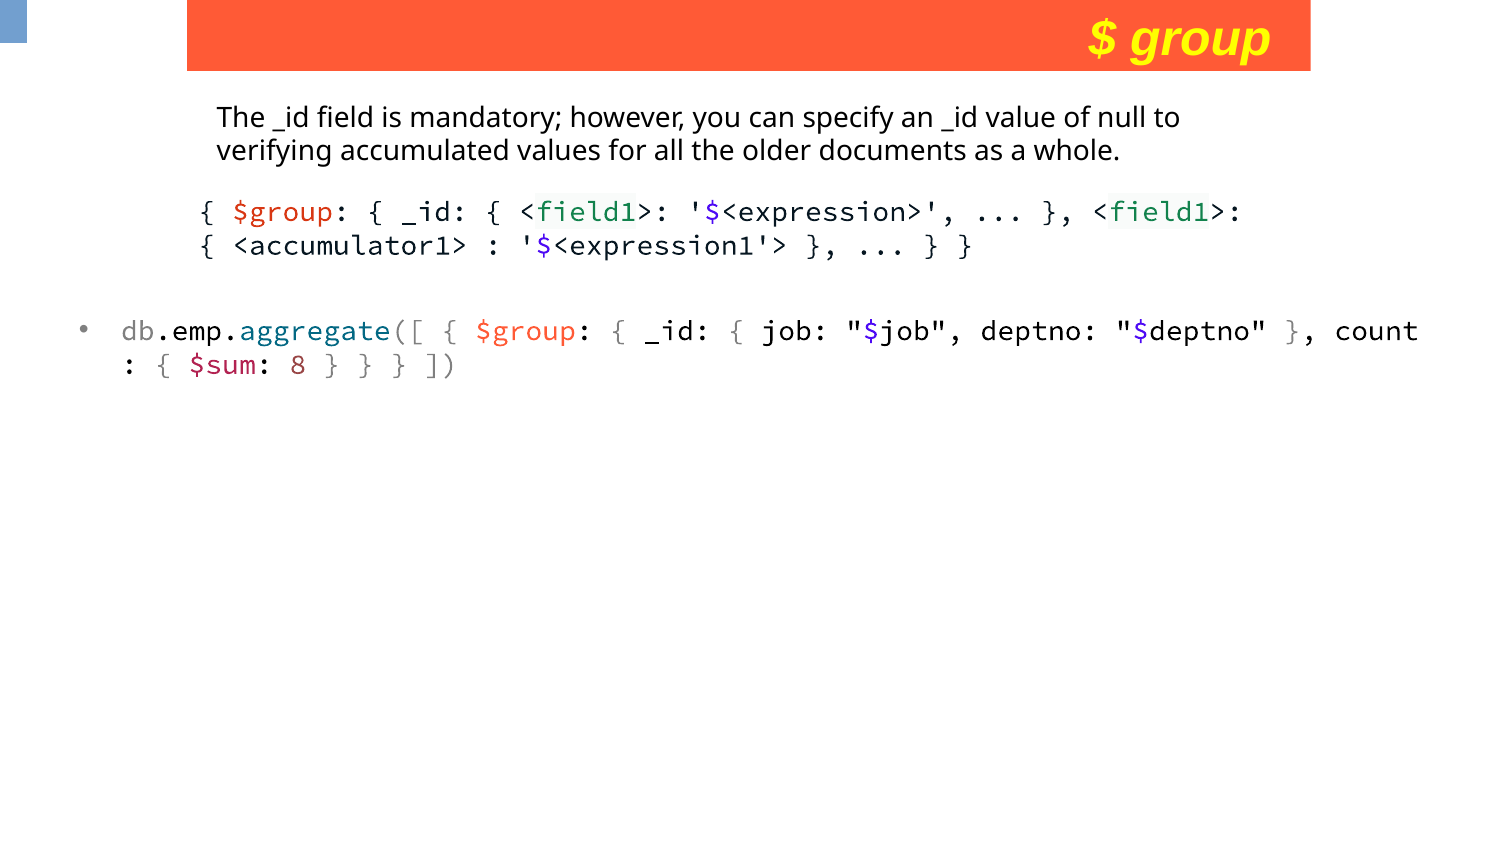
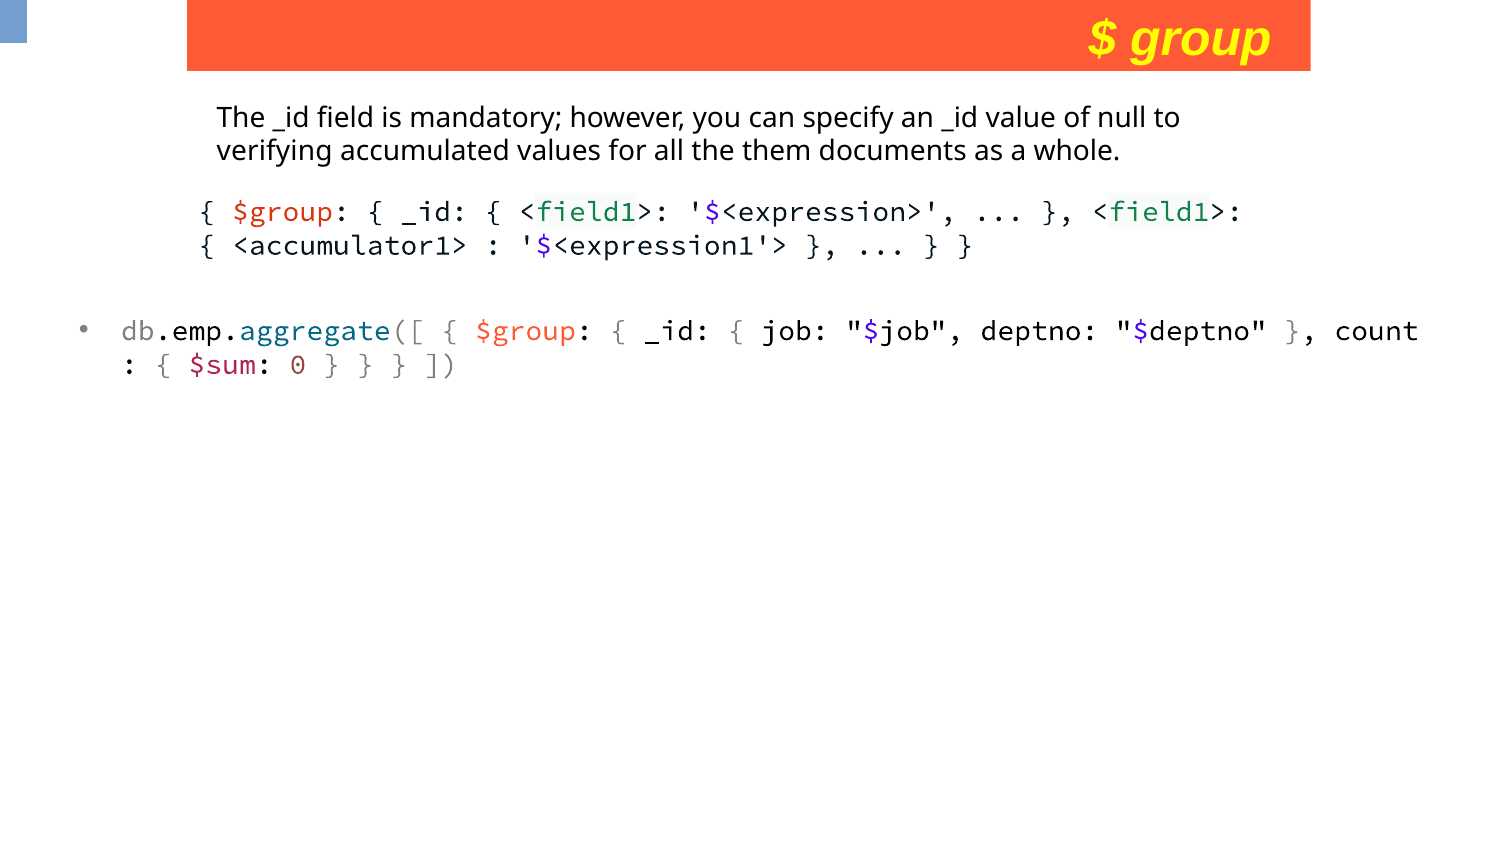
older: older -> them
8: 8 -> 0
